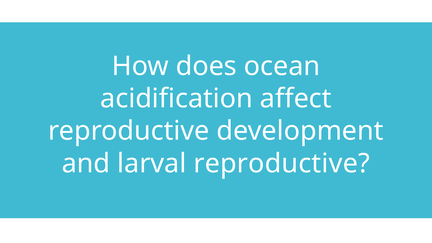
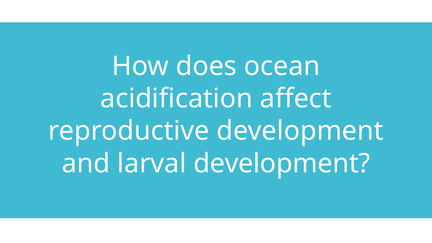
larval reproductive: reproductive -> development
